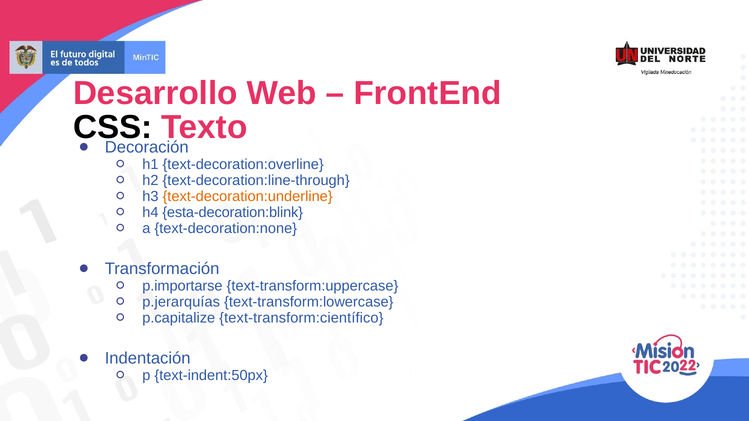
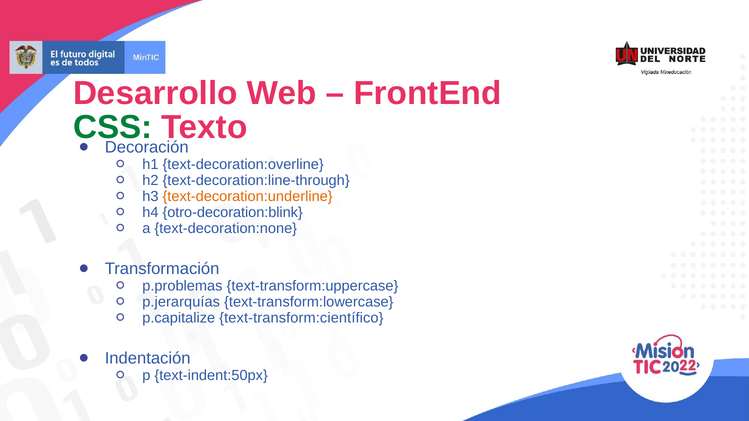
CSS colour: black -> green
esta-decoration:blink: esta-decoration:blink -> otro-decoration:blink
p.importarse: p.importarse -> p.problemas
